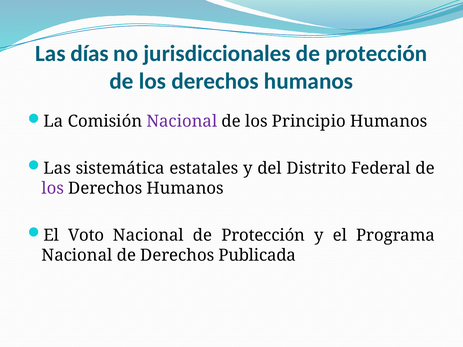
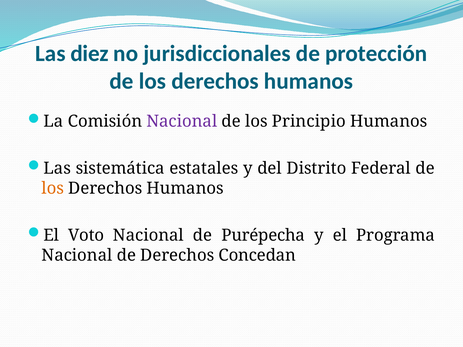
días: días -> diez
los at (53, 189) colour: purple -> orange
Nacional de Protección: Protección -> Purépecha
Publicada: Publicada -> Concedan
